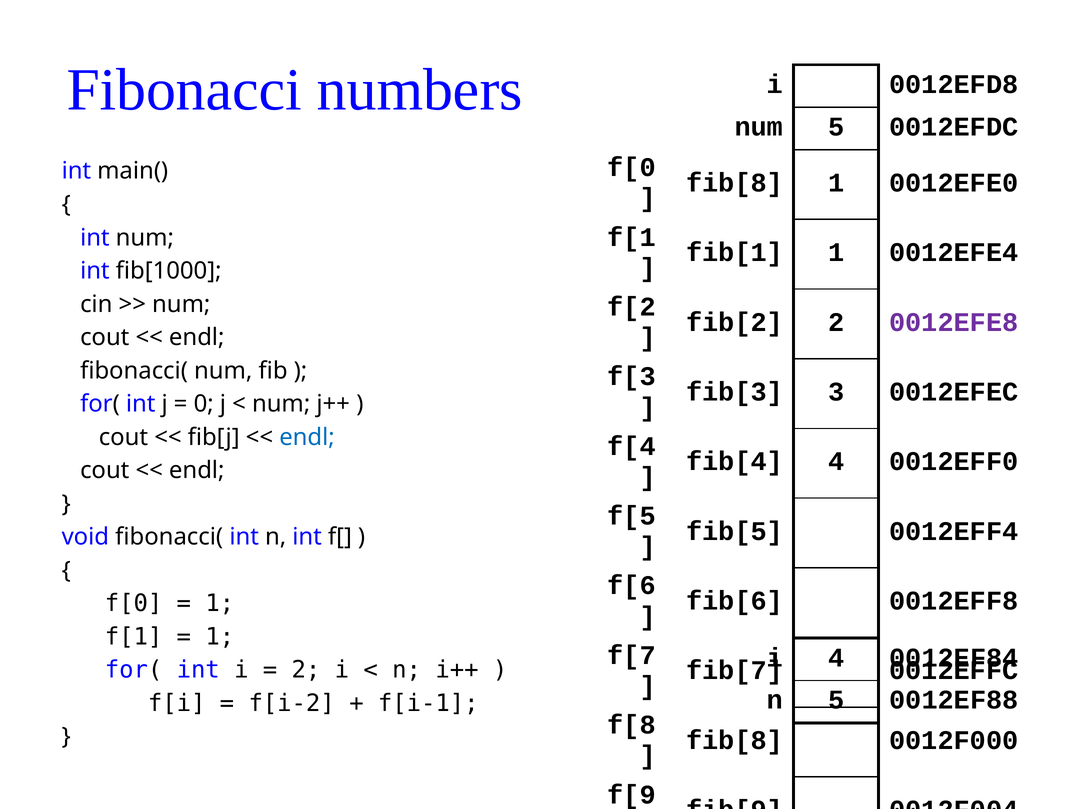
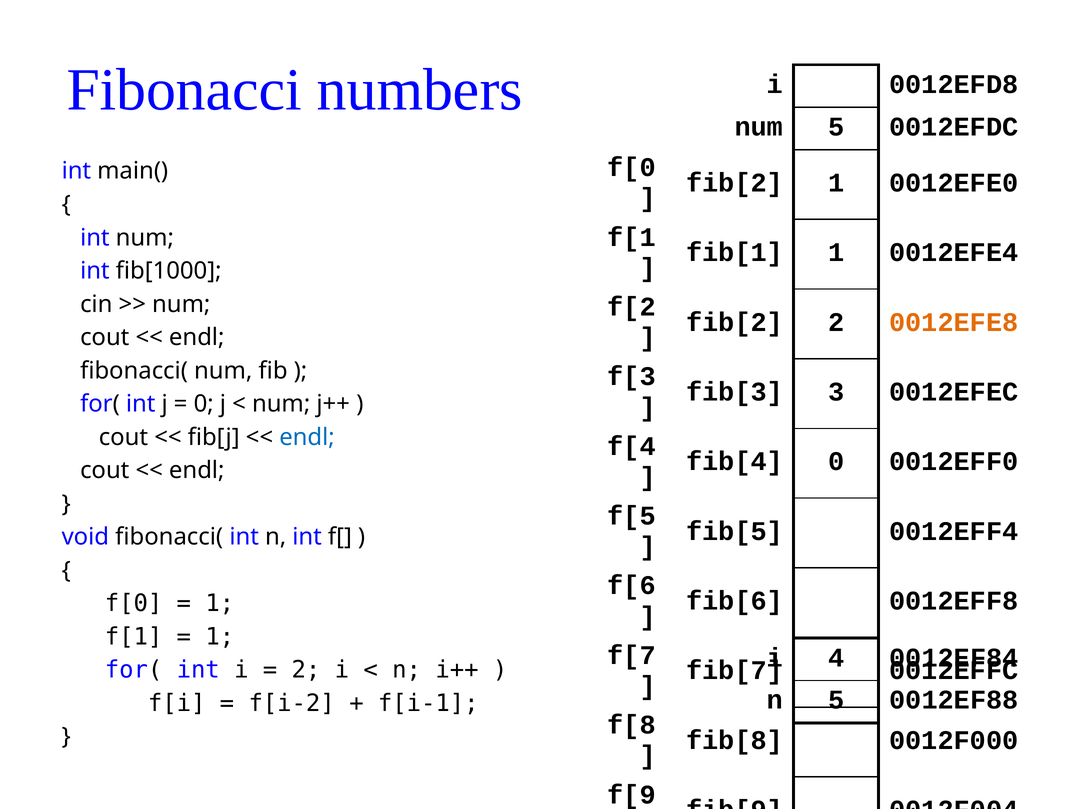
fib[8 at (735, 183): fib[8 -> fib[2
0012EFE8 colour: purple -> orange
fib[4 4: 4 -> 0
